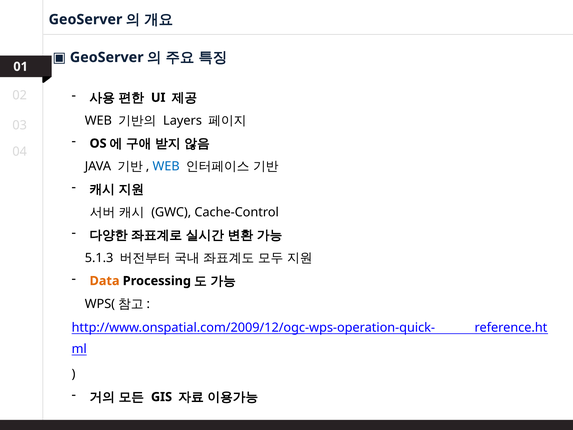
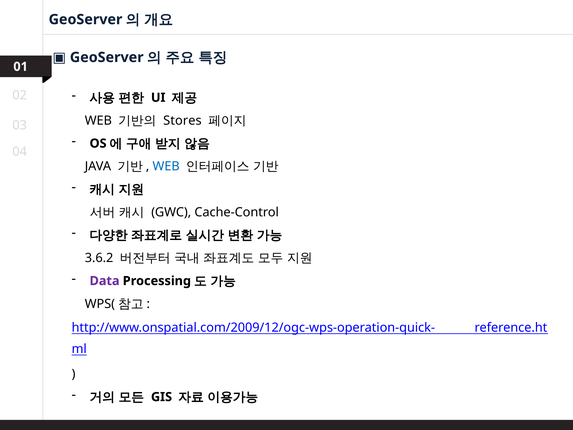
Layers: Layers -> Stores
5.1.3: 5.1.3 -> 3.6.2
Data colour: orange -> purple
